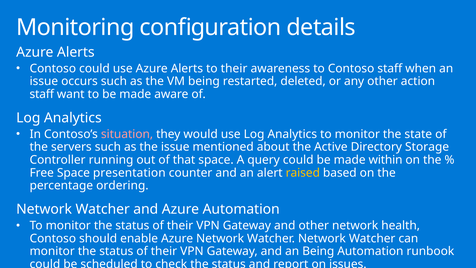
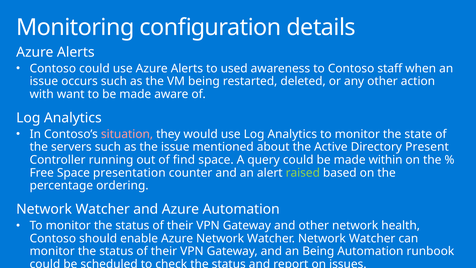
to their: their -> used
staff at (42, 94): staff -> with
Storage: Storage -> Present
that: that -> find
raised colour: yellow -> light green
